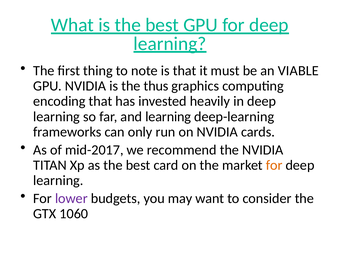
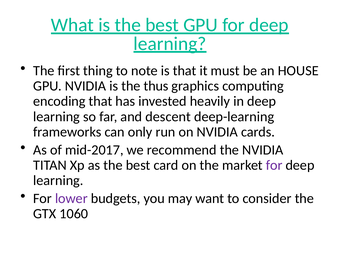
VIABLE: VIABLE -> HOUSE
and learning: learning -> descent
for at (274, 165) colour: orange -> purple
